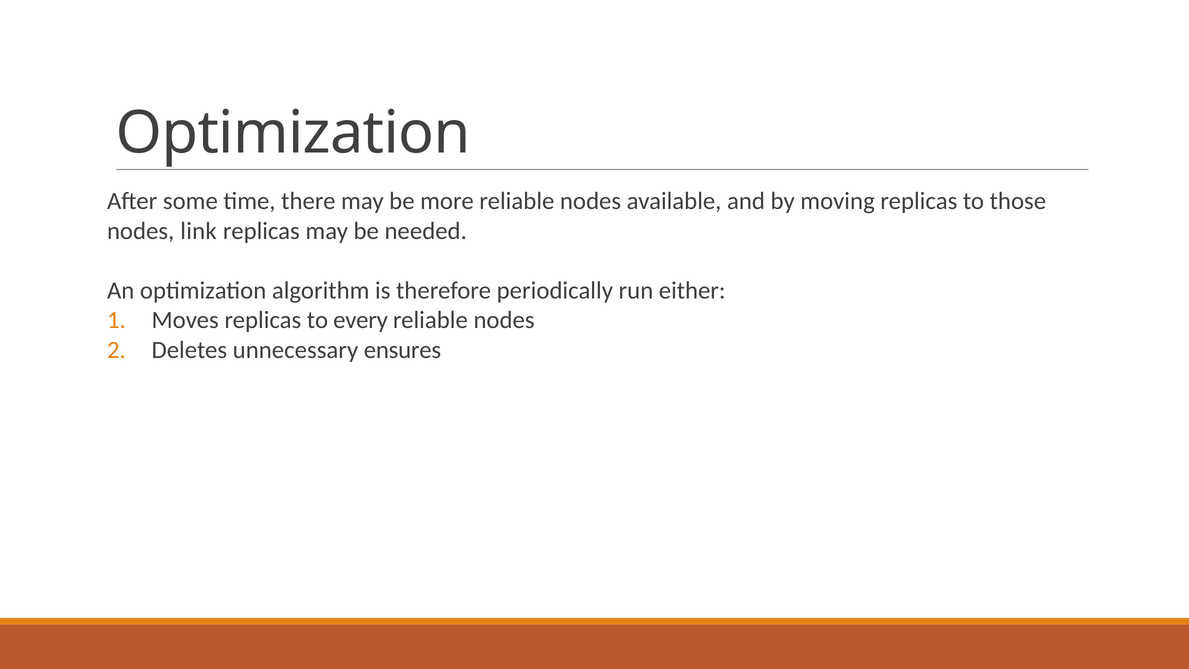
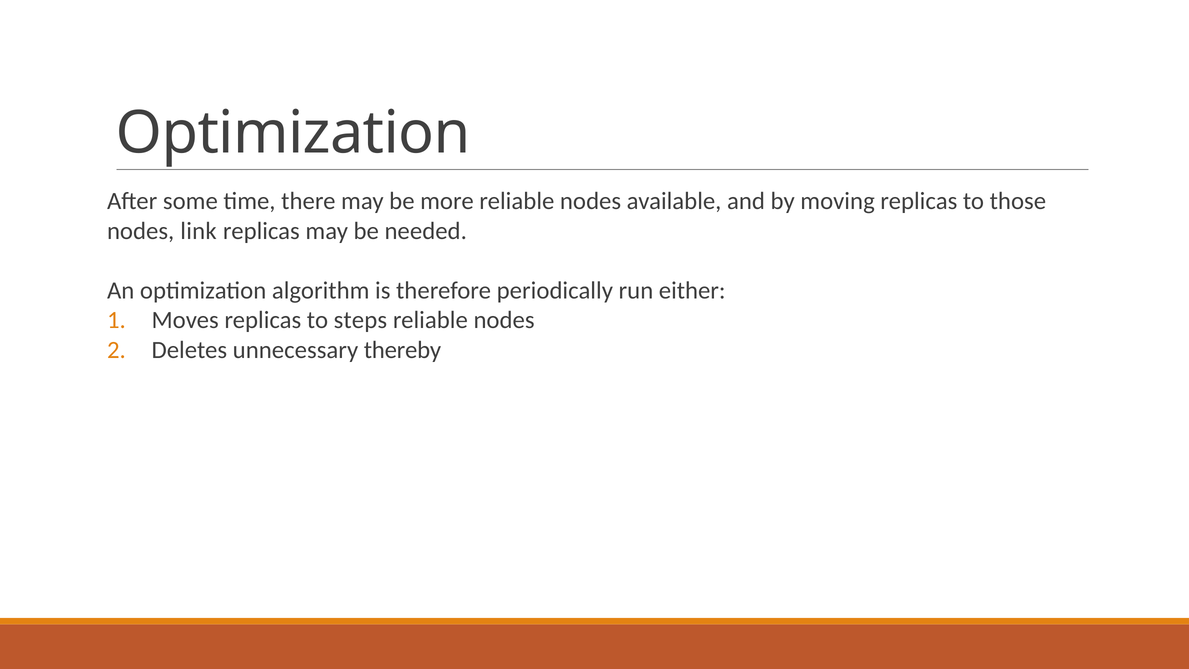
every: every -> steps
ensures: ensures -> thereby
